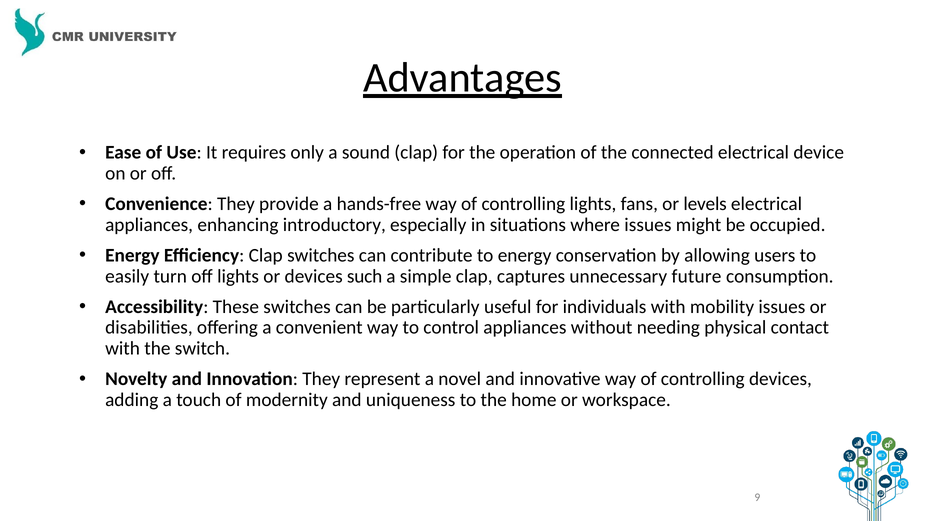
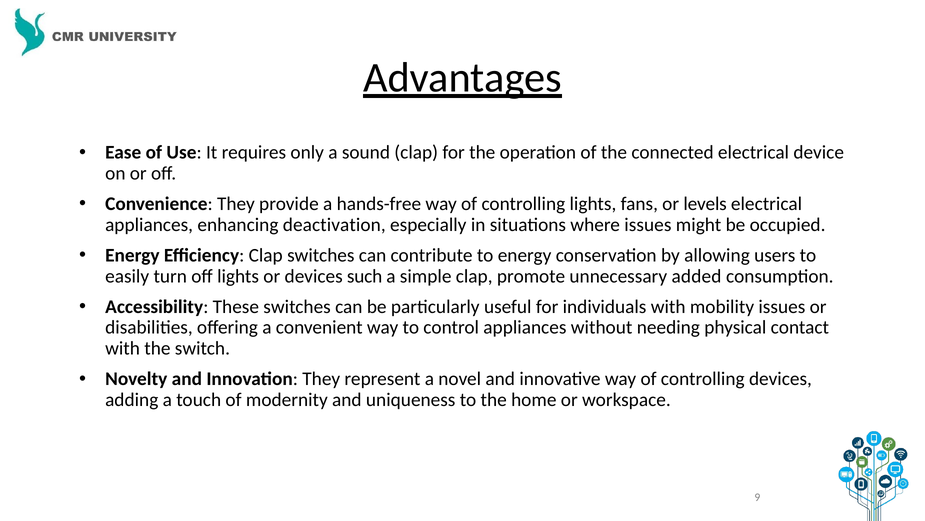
introductory: introductory -> deactivation
captures: captures -> promote
future: future -> added
